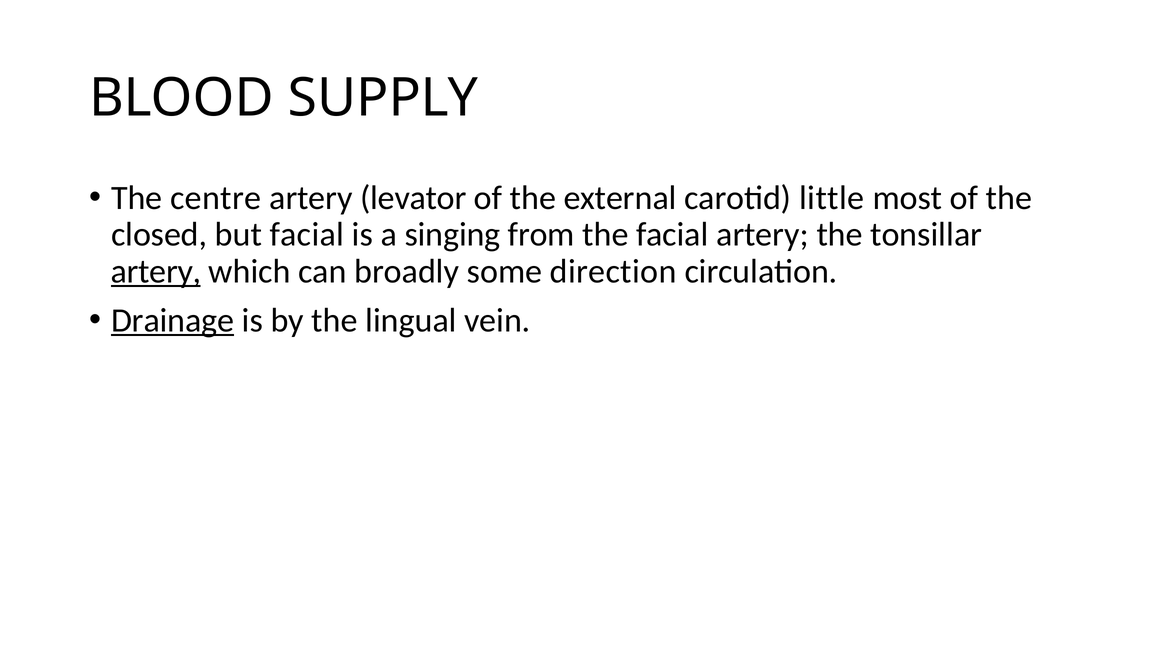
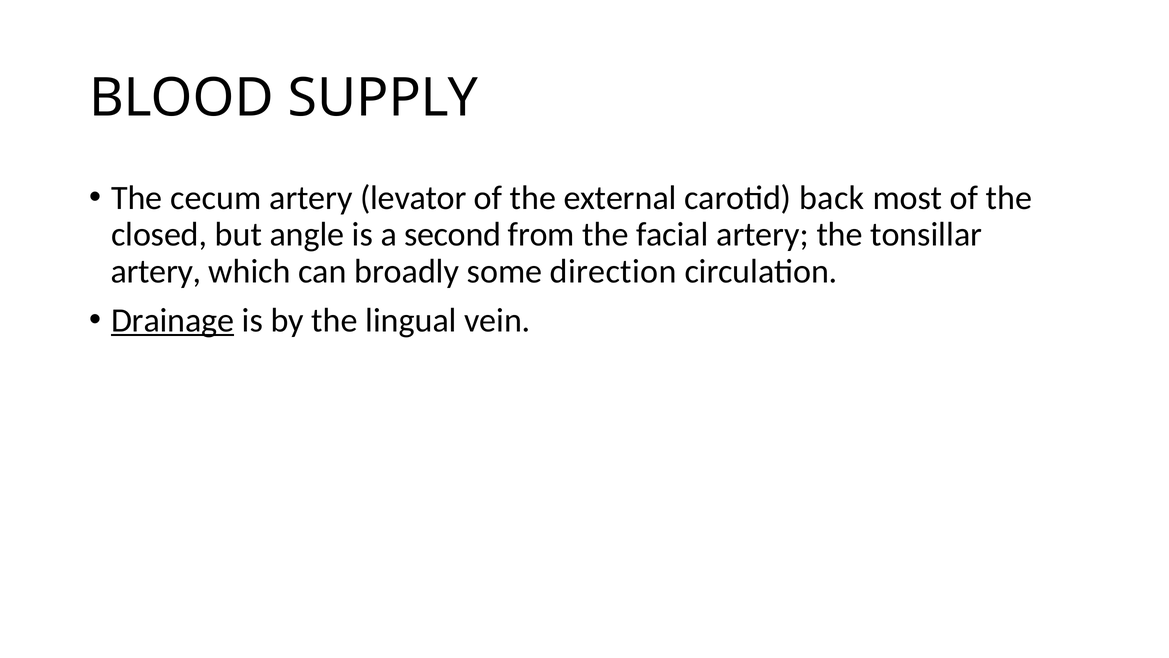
centre: centre -> cecum
little: little -> back
but facial: facial -> angle
singing: singing -> second
artery at (156, 271) underline: present -> none
